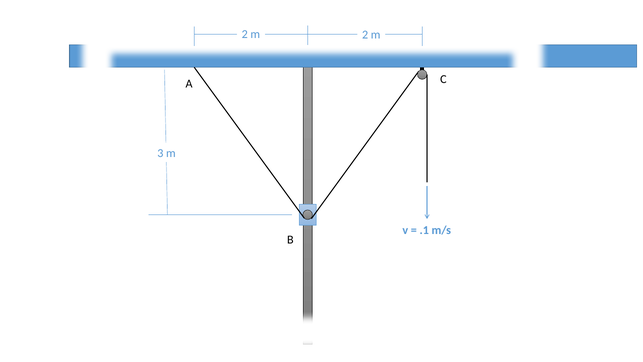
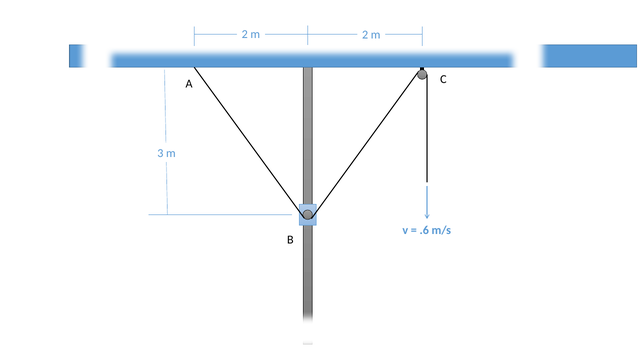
.1: .1 -> .6
